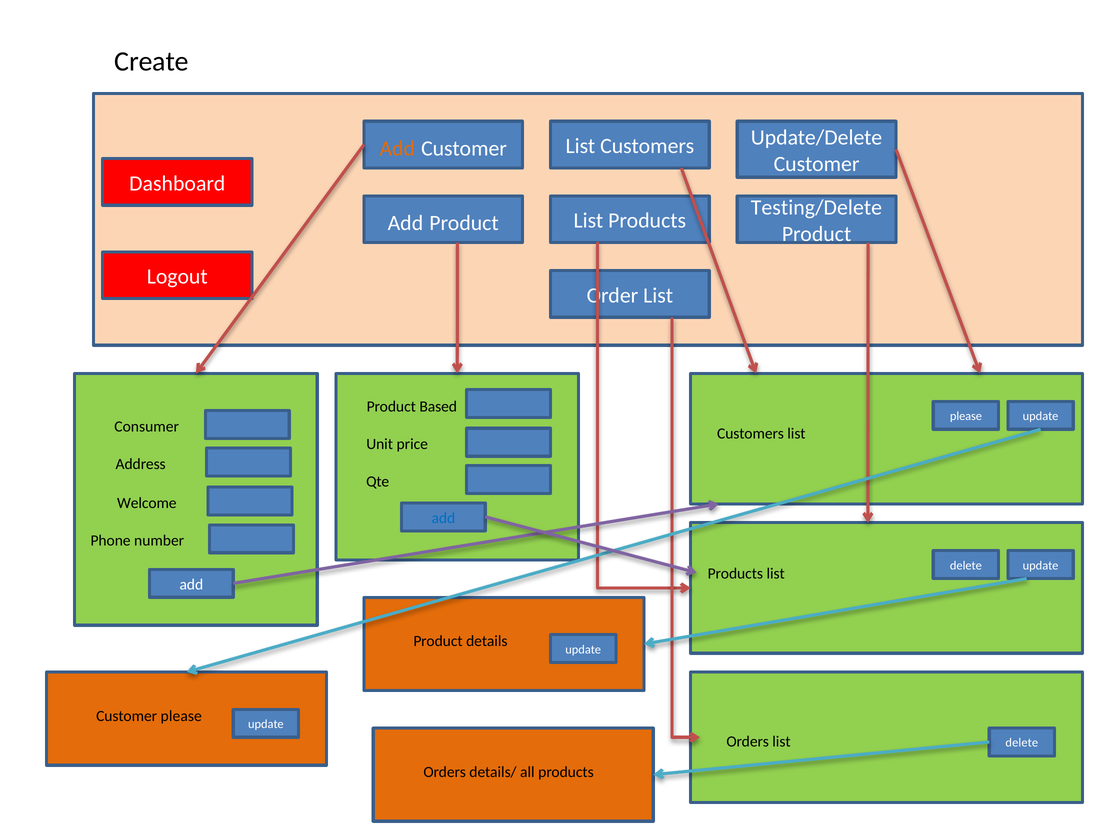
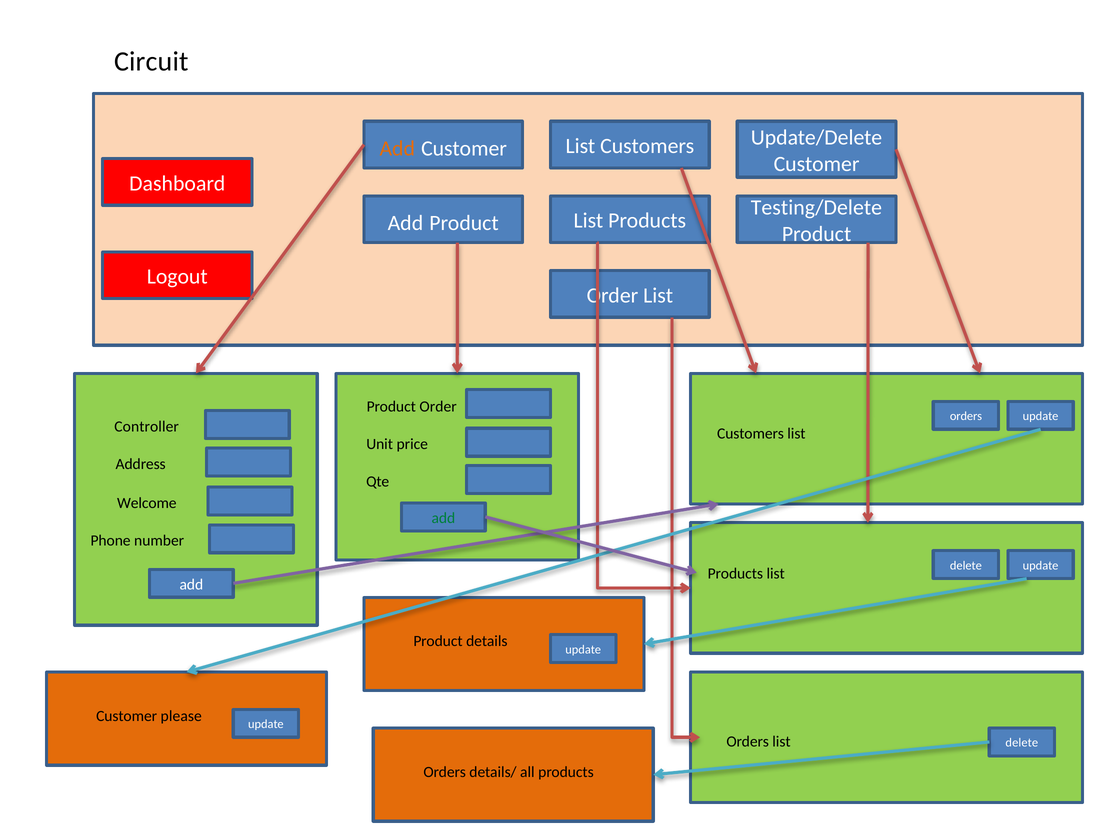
Create: Create -> Circuit
Product Based: Based -> Order
please at (966, 416): please -> orders
Consumer: Consumer -> Controller
add at (443, 518) colour: blue -> green
